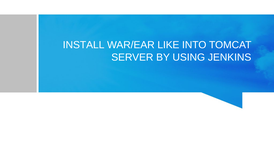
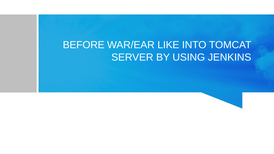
INSTALL: INSTALL -> BEFORE
